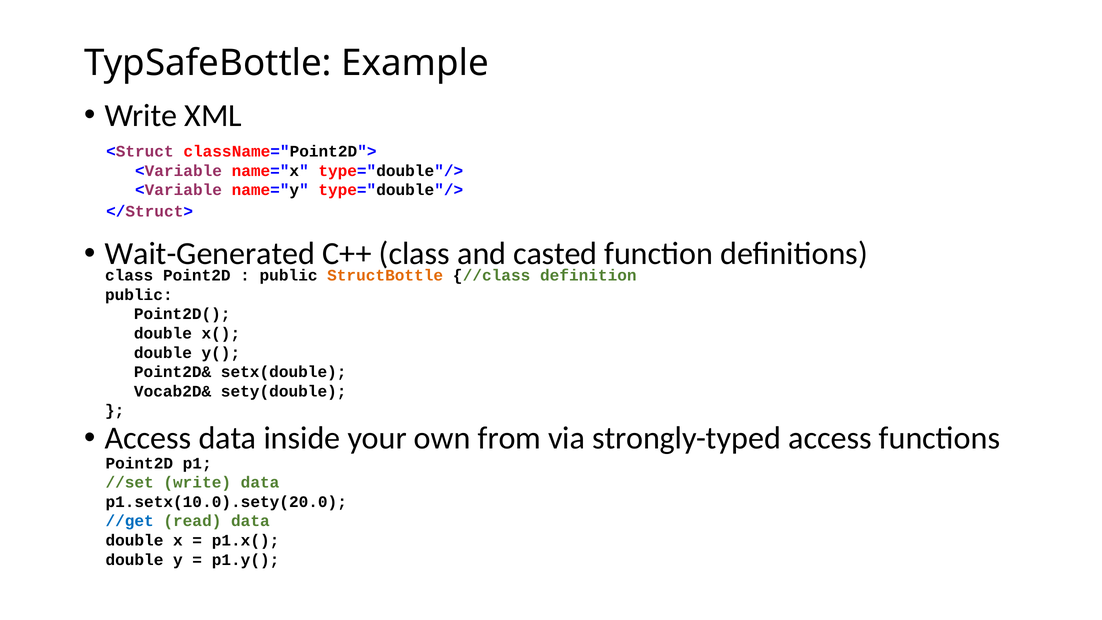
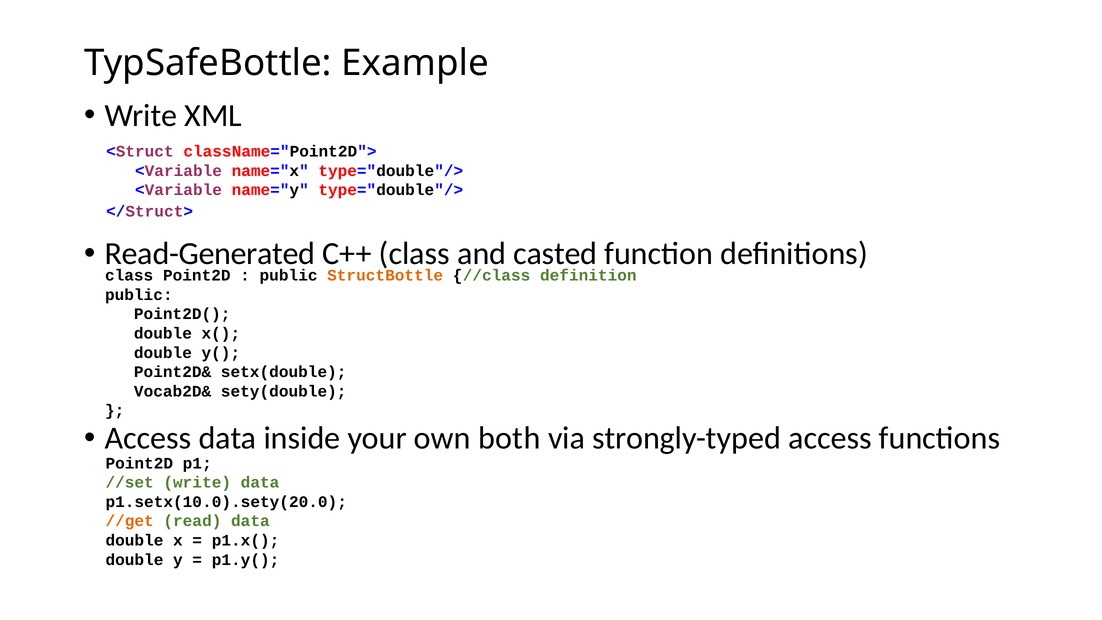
Wait-Generated: Wait-Generated -> Read-Generated
from: from -> both
//get colour: blue -> orange
